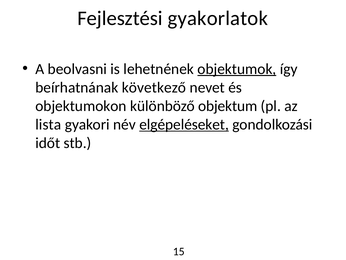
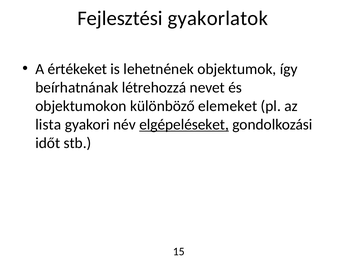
beolvasni: beolvasni -> értékeket
objektumok underline: present -> none
következő: következő -> létrehozzá
objektum: objektum -> elemeket
